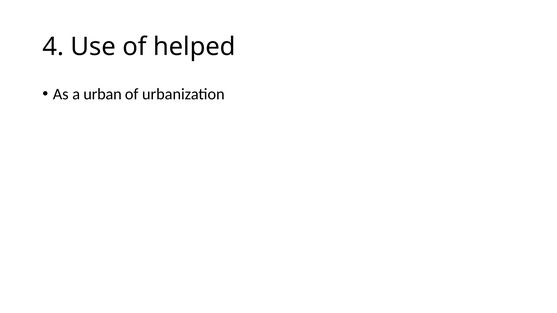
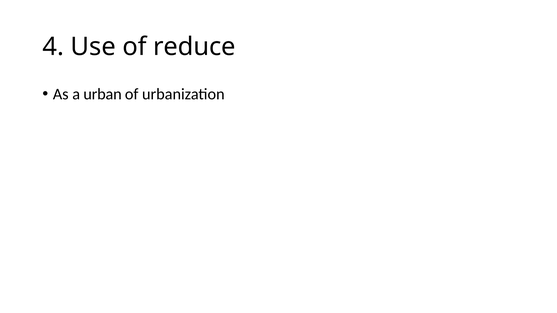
helped: helped -> reduce
